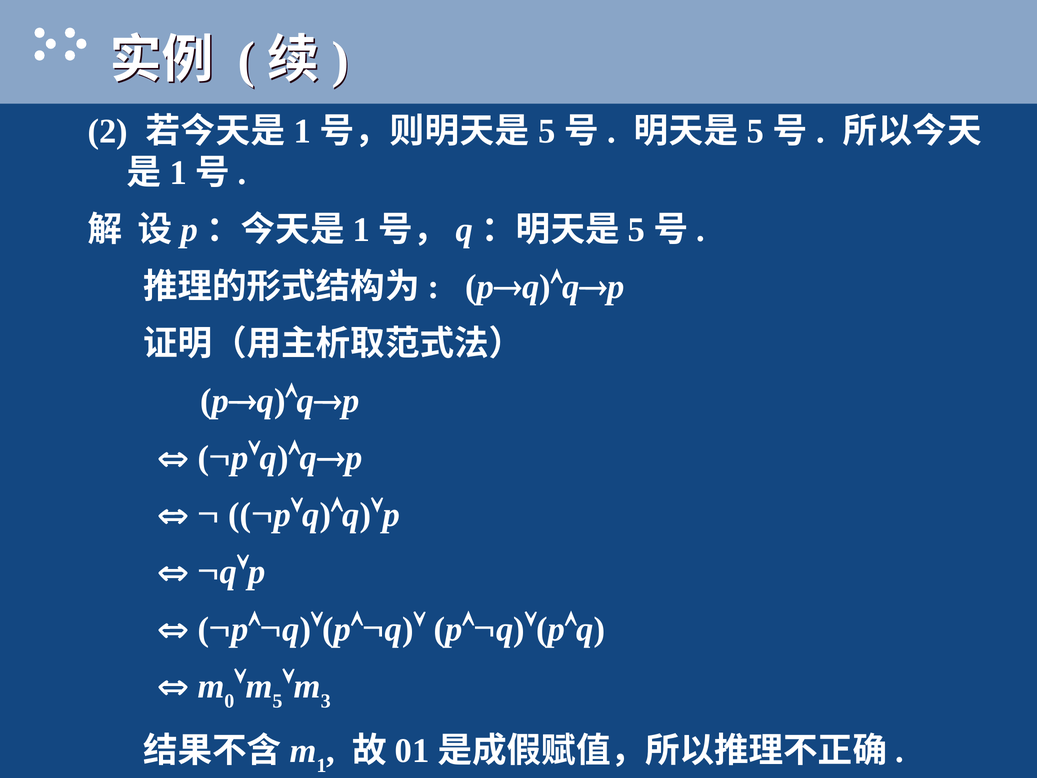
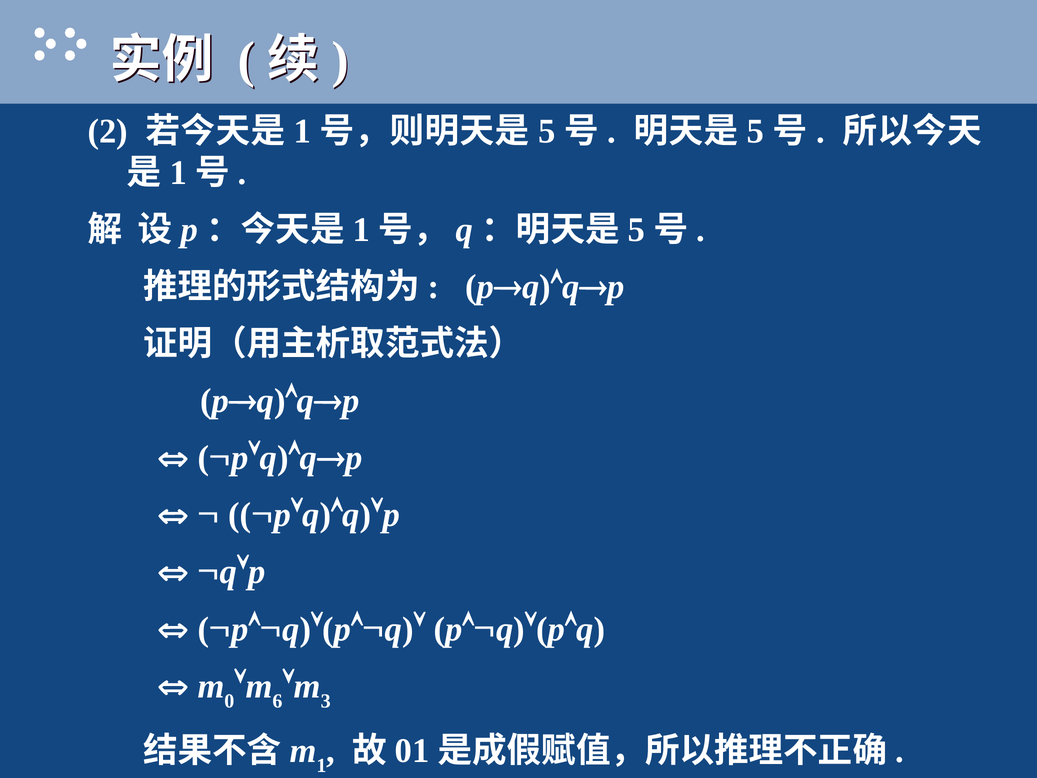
5 at (278, 701): 5 -> 6
